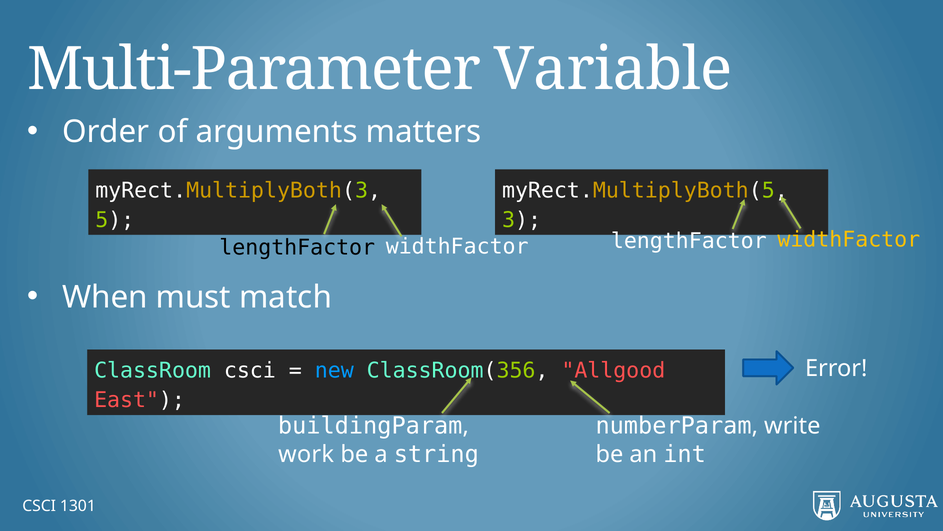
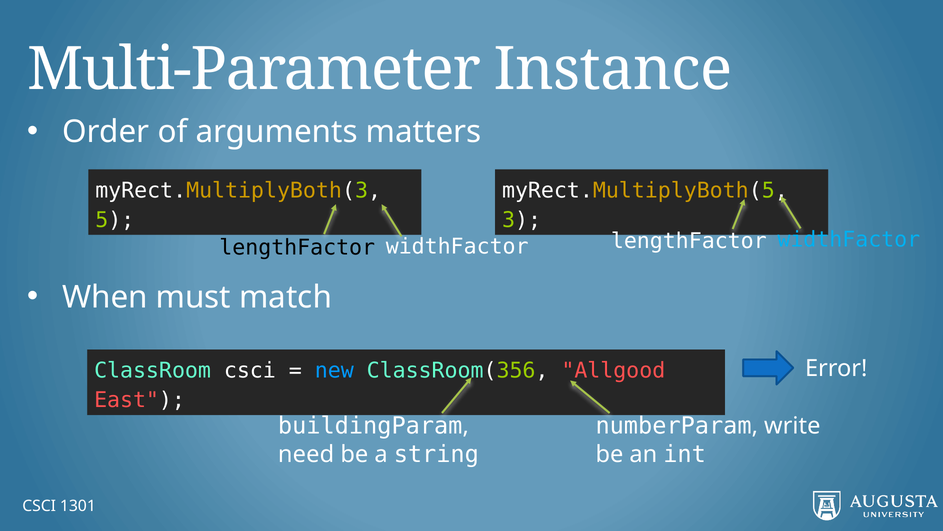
Variable: Variable -> Instance
widthFactor at (849, 240) colour: yellow -> light blue
work: work -> need
